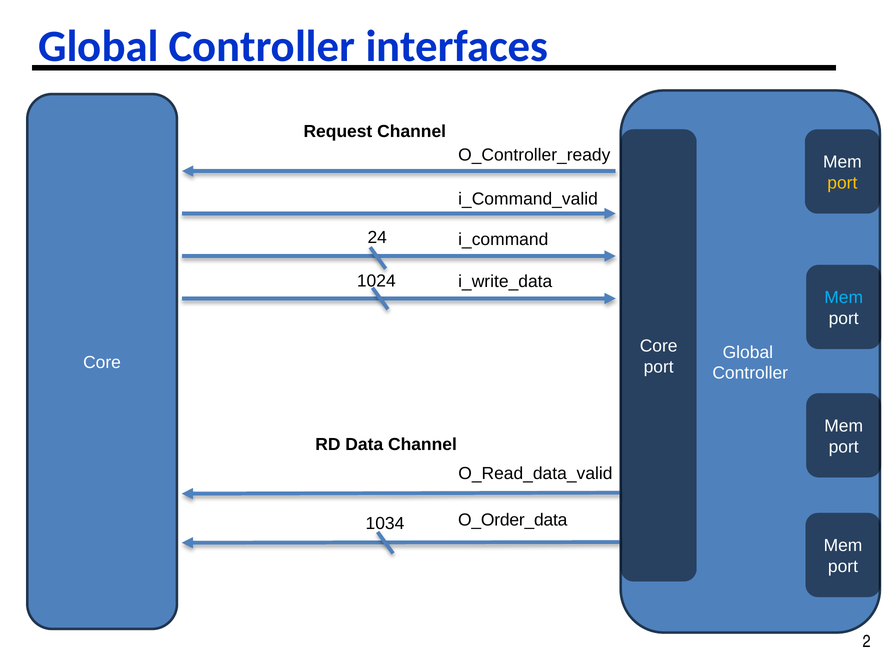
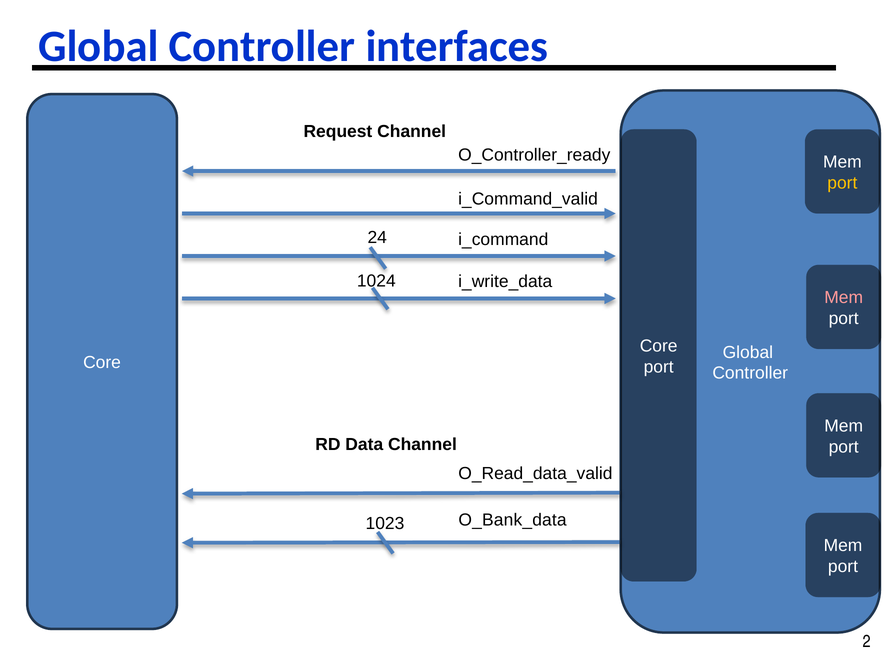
Mem at (844, 298) colour: light blue -> pink
O_Order_data: O_Order_data -> O_Bank_data
1034: 1034 -> 1023
